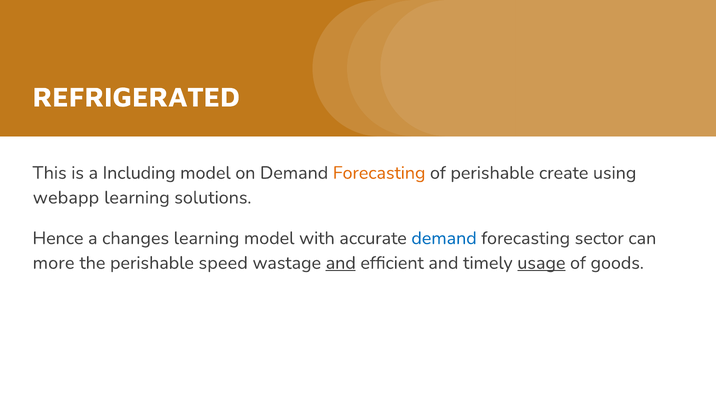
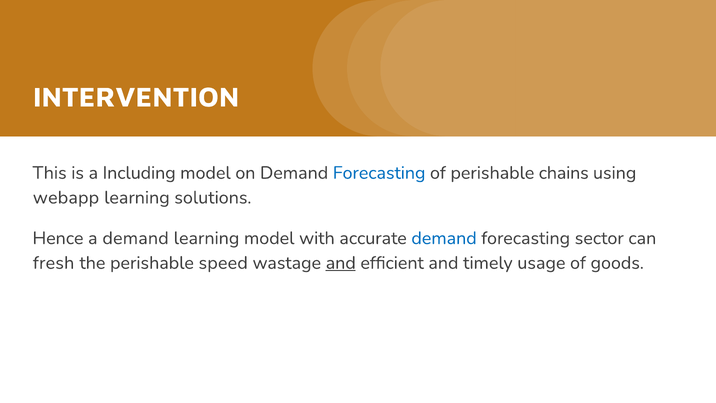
REFRIGERATED: REFRIGERATED -> INTERVENTION
Forecasting at (379, 173) colour: orange -> blue
create: create -> chains
a changes: changes -> demand
more: more -> fresh
usage underline: present -> none
